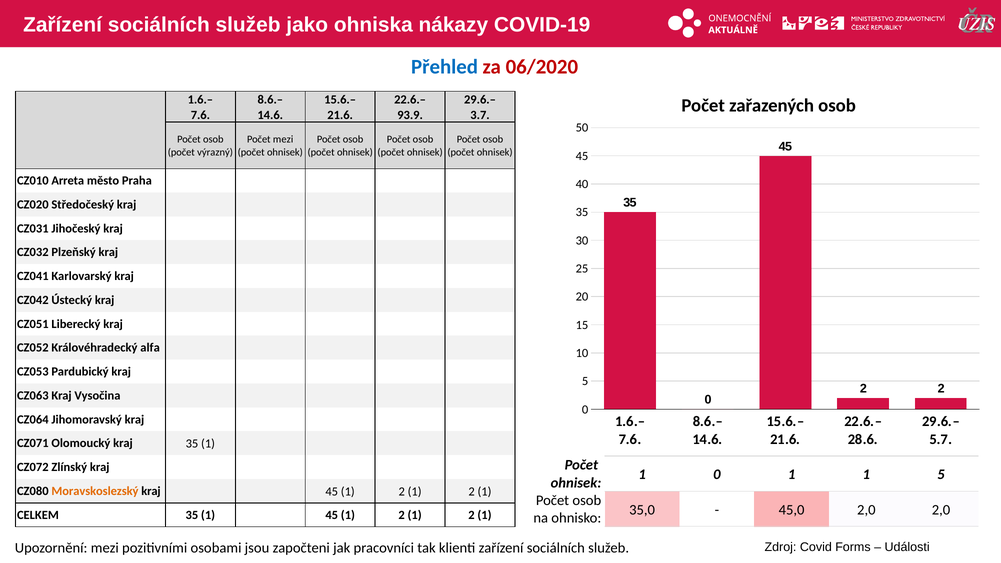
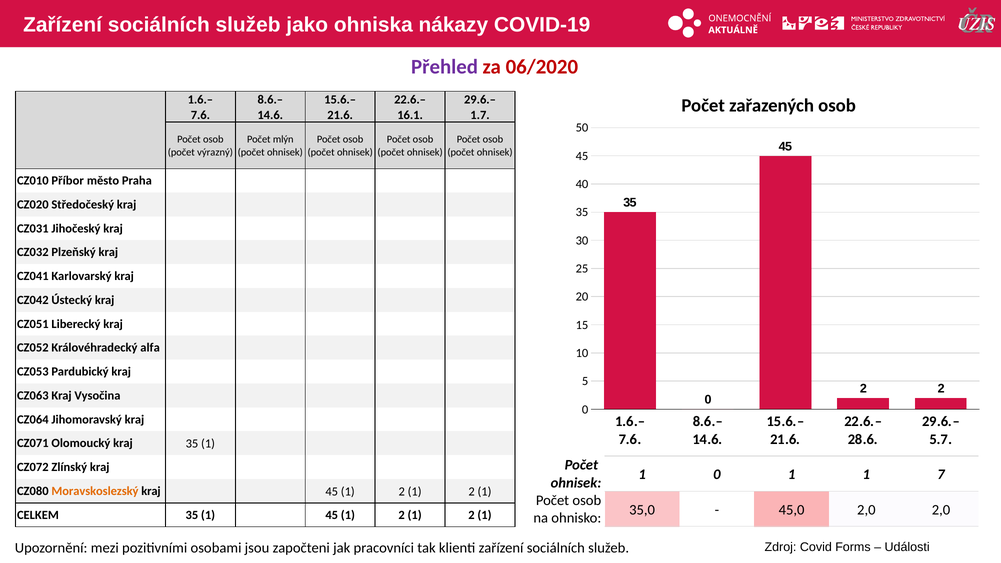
Přehled colour: blue -> purple
93.9: 93.9 -> 16.1
3.7: 3.7 -> 1.7
Počet mezi: mezi -> mlýn
Arreta: Arreta -> Příbor
1 5: 5 -> 7
